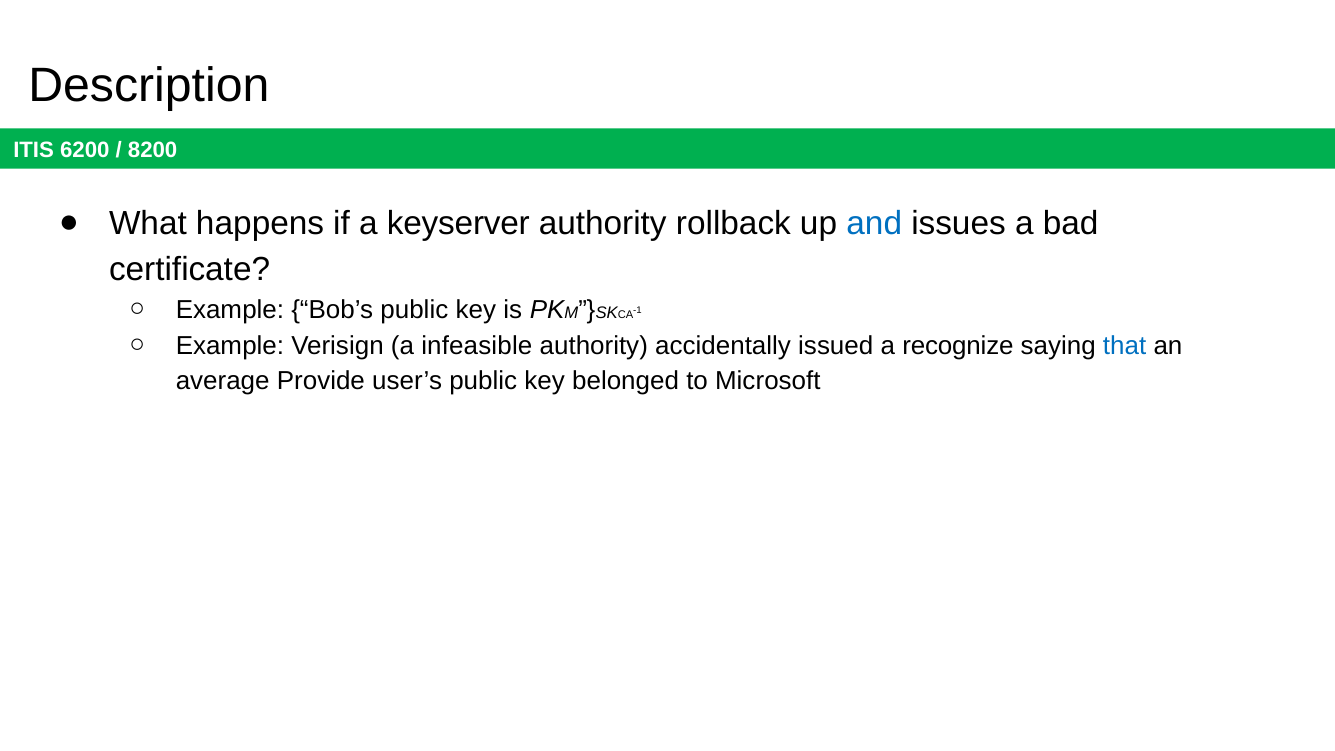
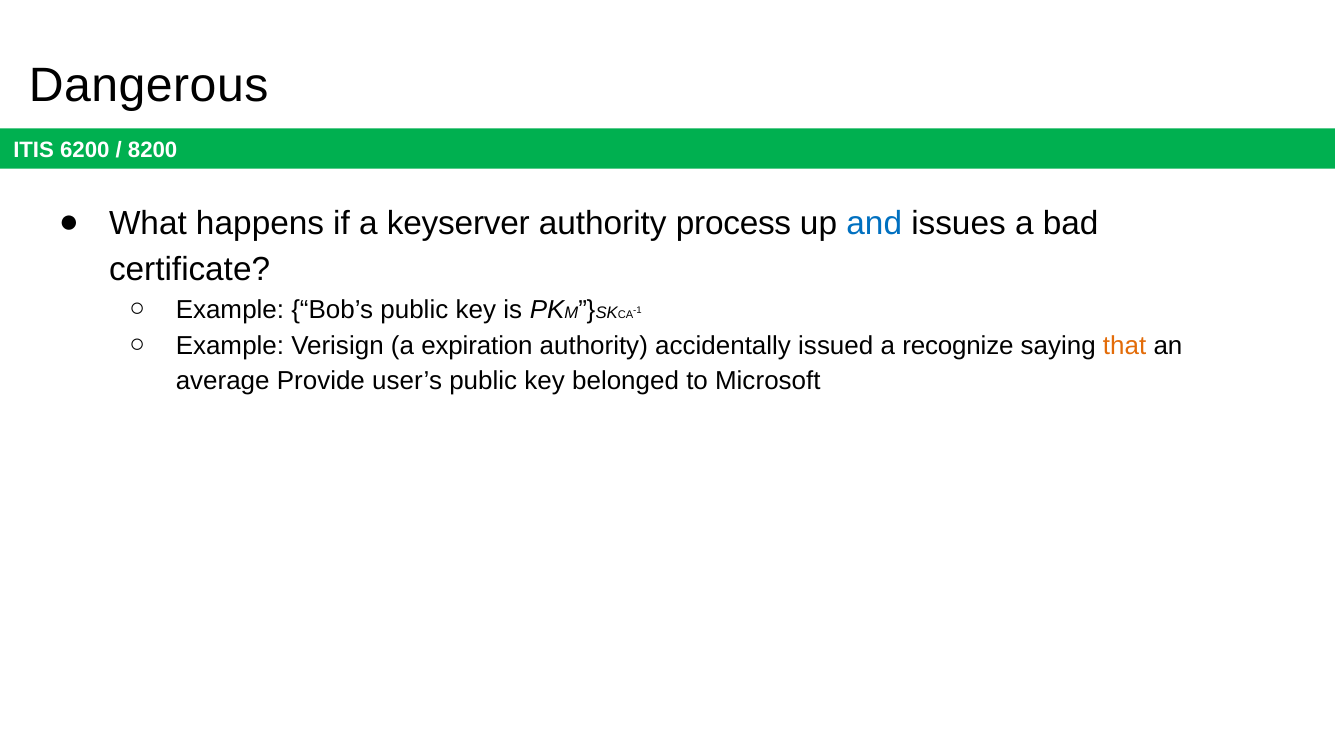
Description: Description -> Dangerous
rollback: rollback -> process
infeasible: infeasible -> expiration
that colour: blue -> orange
